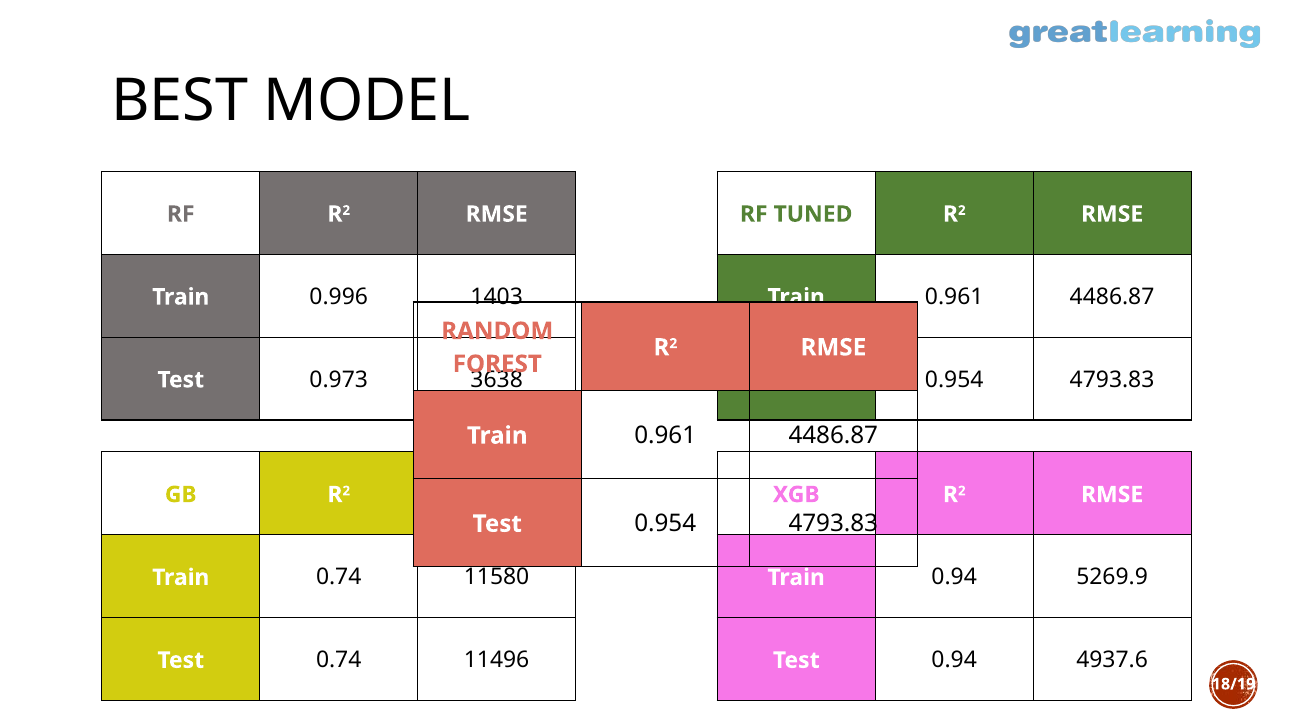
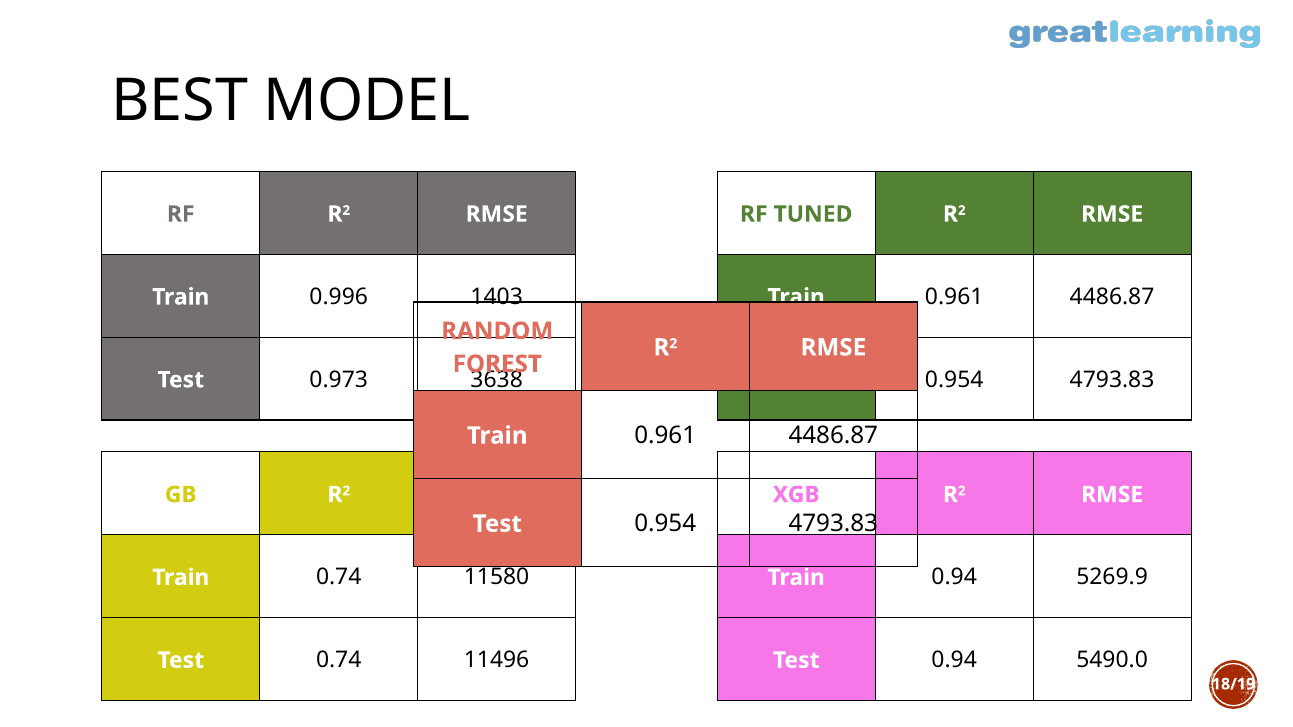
4937.6: 4937.6 -> 5490.0
